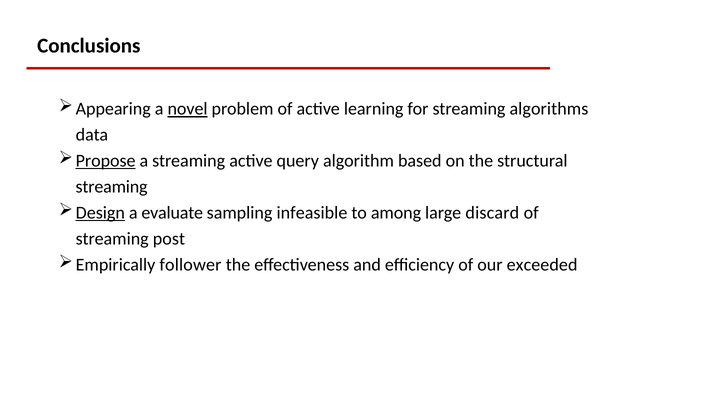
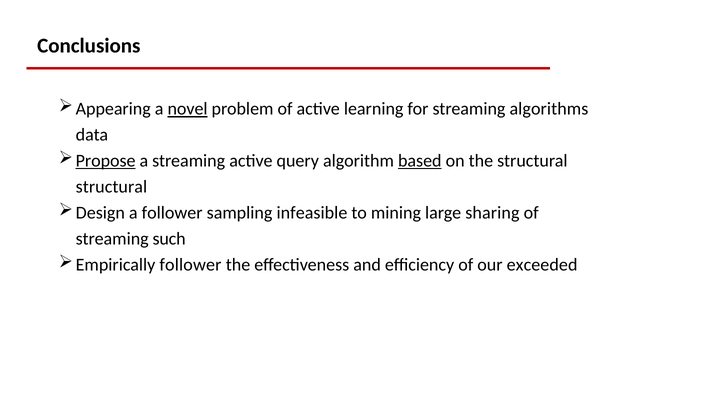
based underline: none -> present
streaming at (112, 187): streaming -> structural
Design underline: present -> none
a evaluate: evaluate -> follower
among: among -> mining
discard: discard -> sharing
post: post -> such
